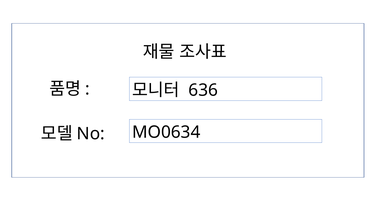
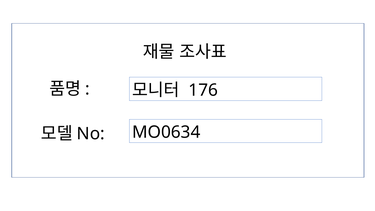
636: 636 -> 176
